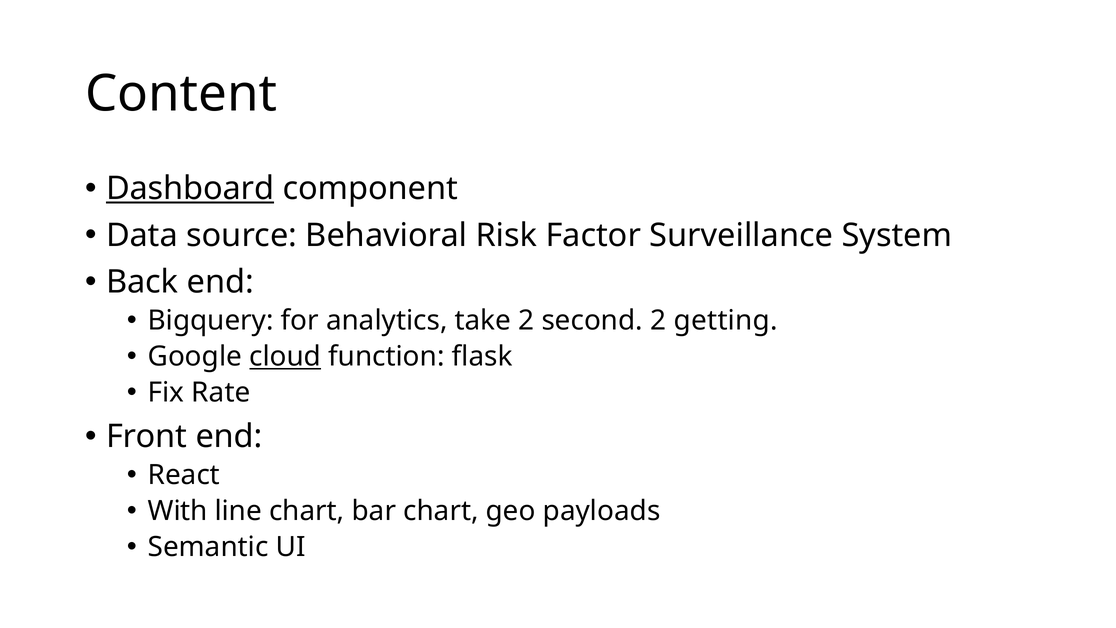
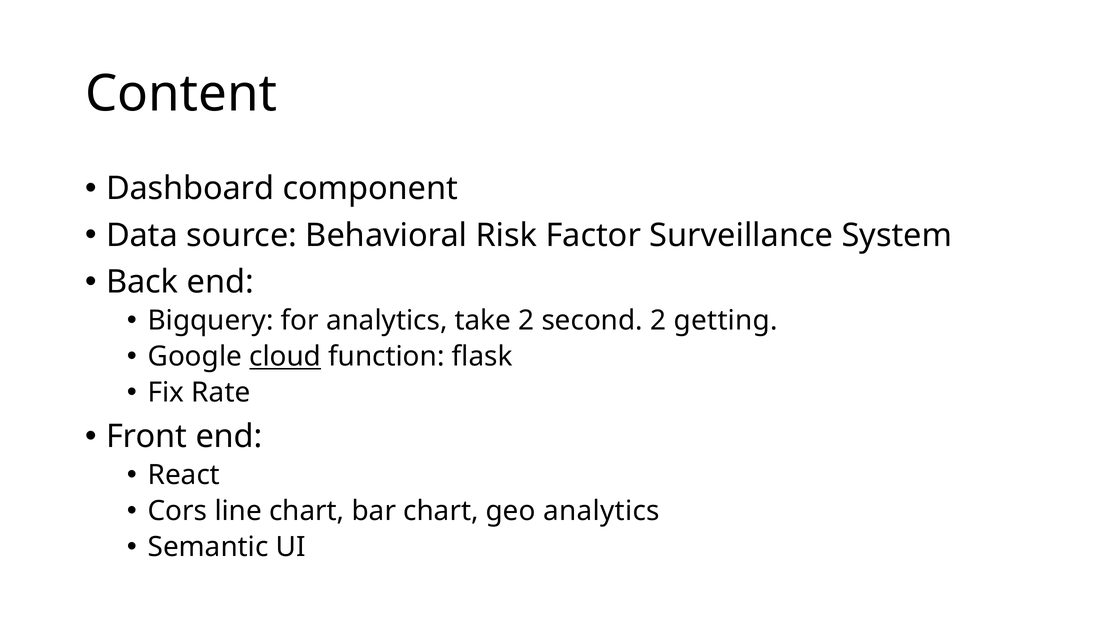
Dashboard underline: present -> none
With: With -> Cors
geo payloads: payloads -> analytics
